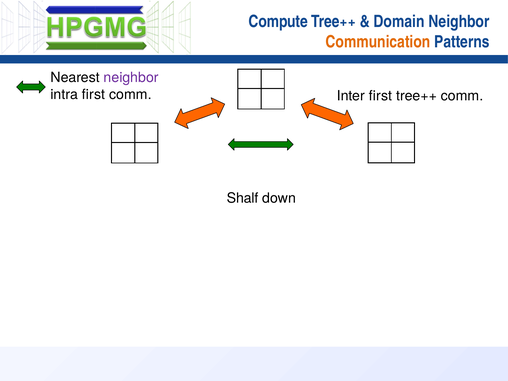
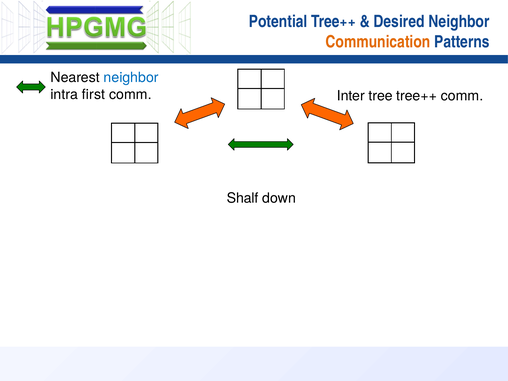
Compute: Compute -> Potential
Domain: Domain -> Desired
neighbor at (131, 77) colour: purple -> blue
first at (380, 96): first -> tree
